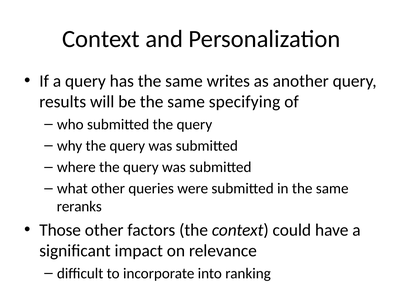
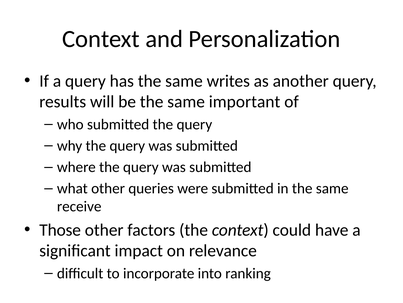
specifying: specifying -> important
reranks: reranks -> receive
